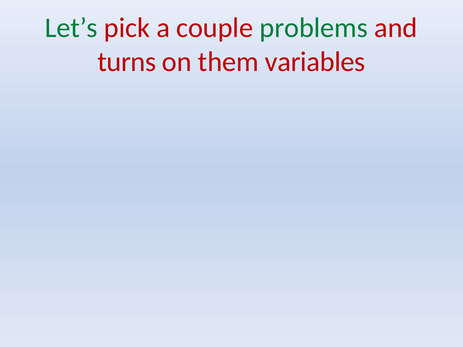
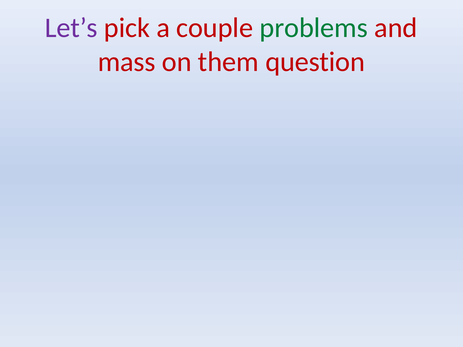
Let’s colour: green -> purple
turns: turns -> mass
variables: variables -> question
